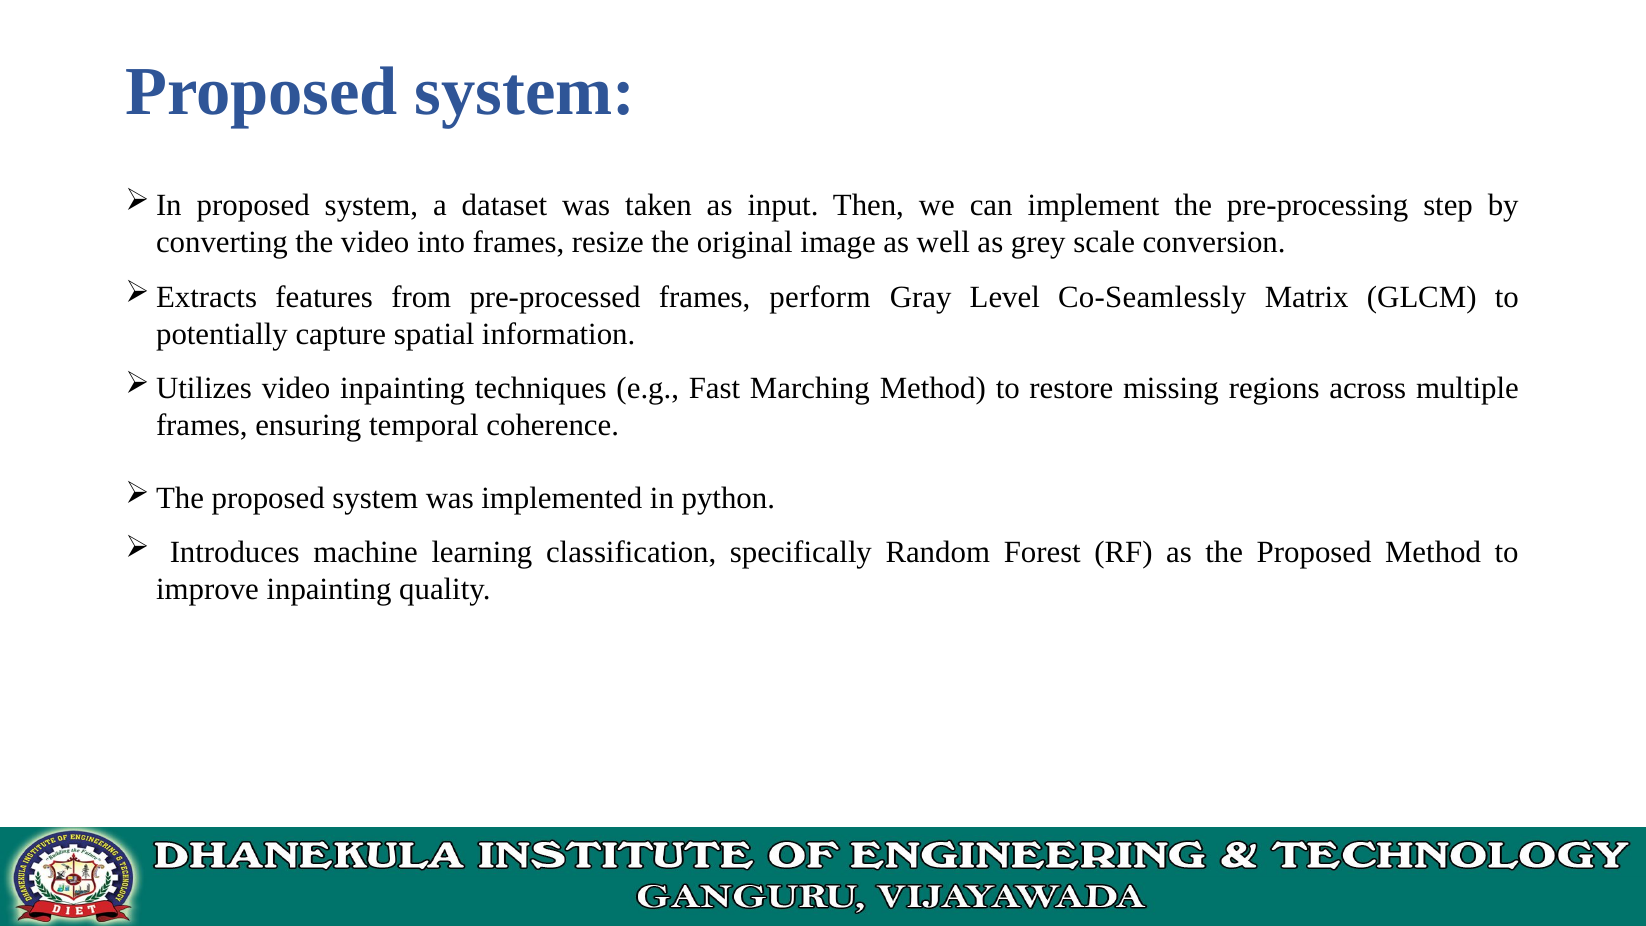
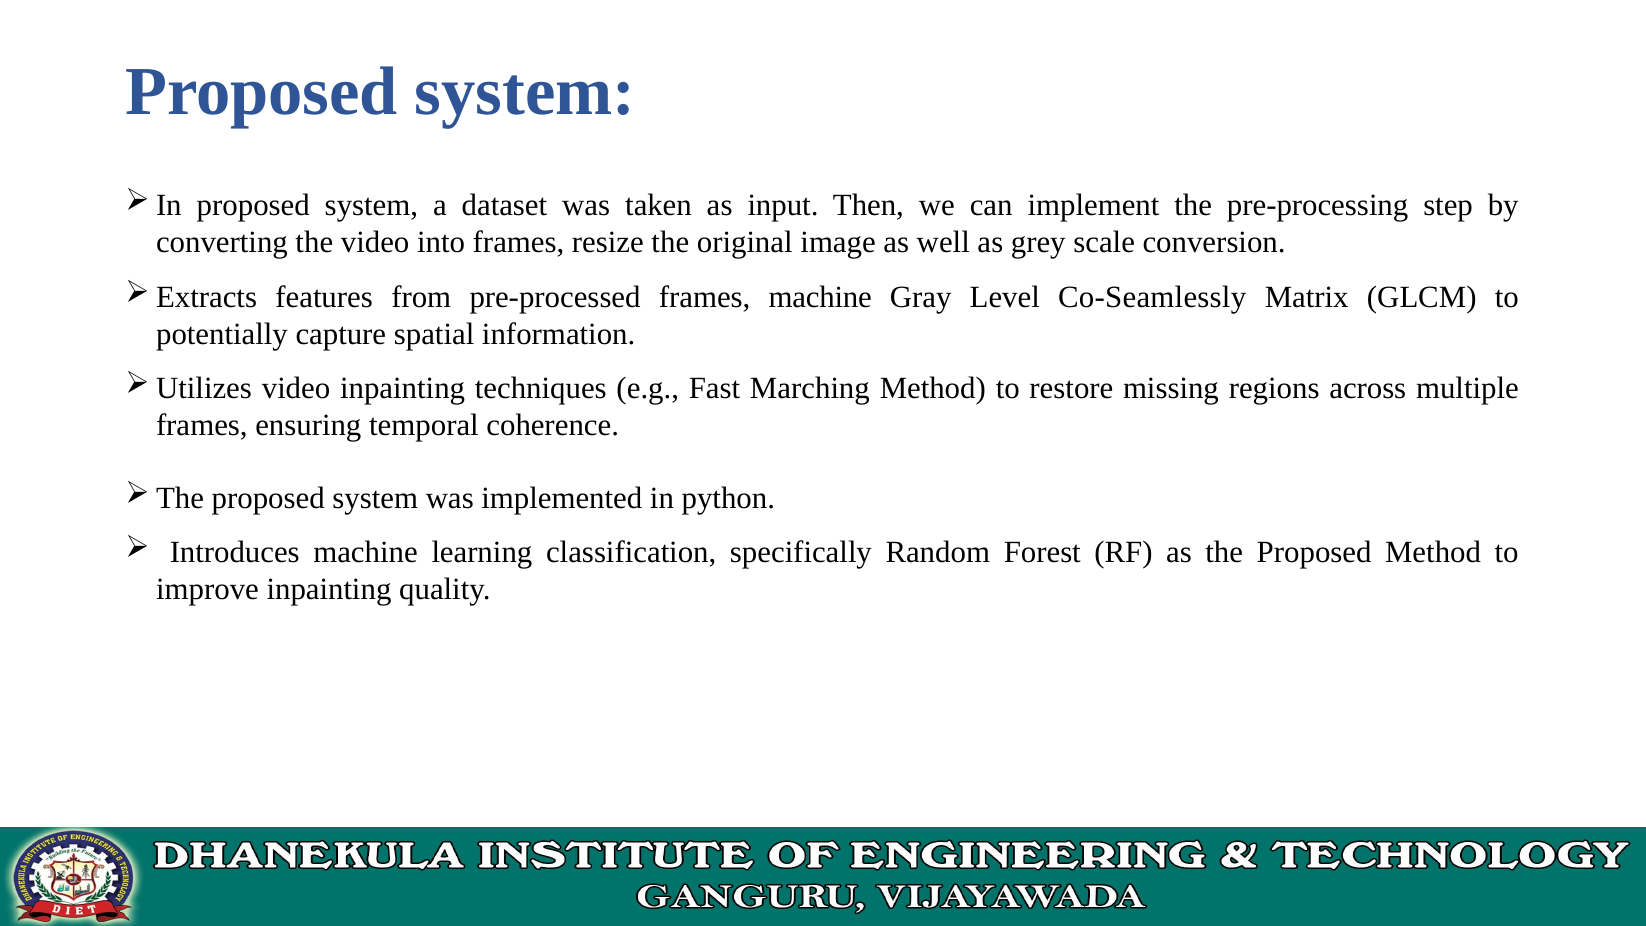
frames perform: perform -> machine
